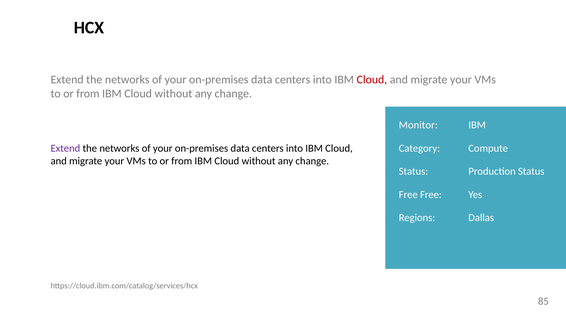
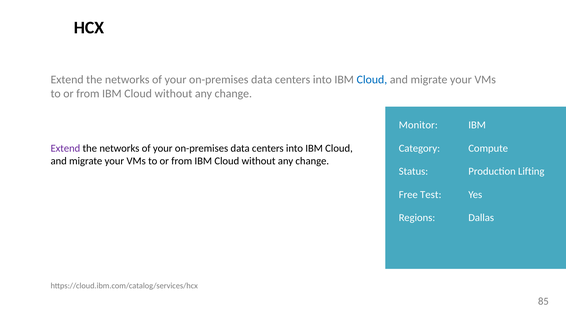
Cloud at (372, 80) colour: red -> blue
Production Status: Status -> Lifting
Free Free: Free -> Test
